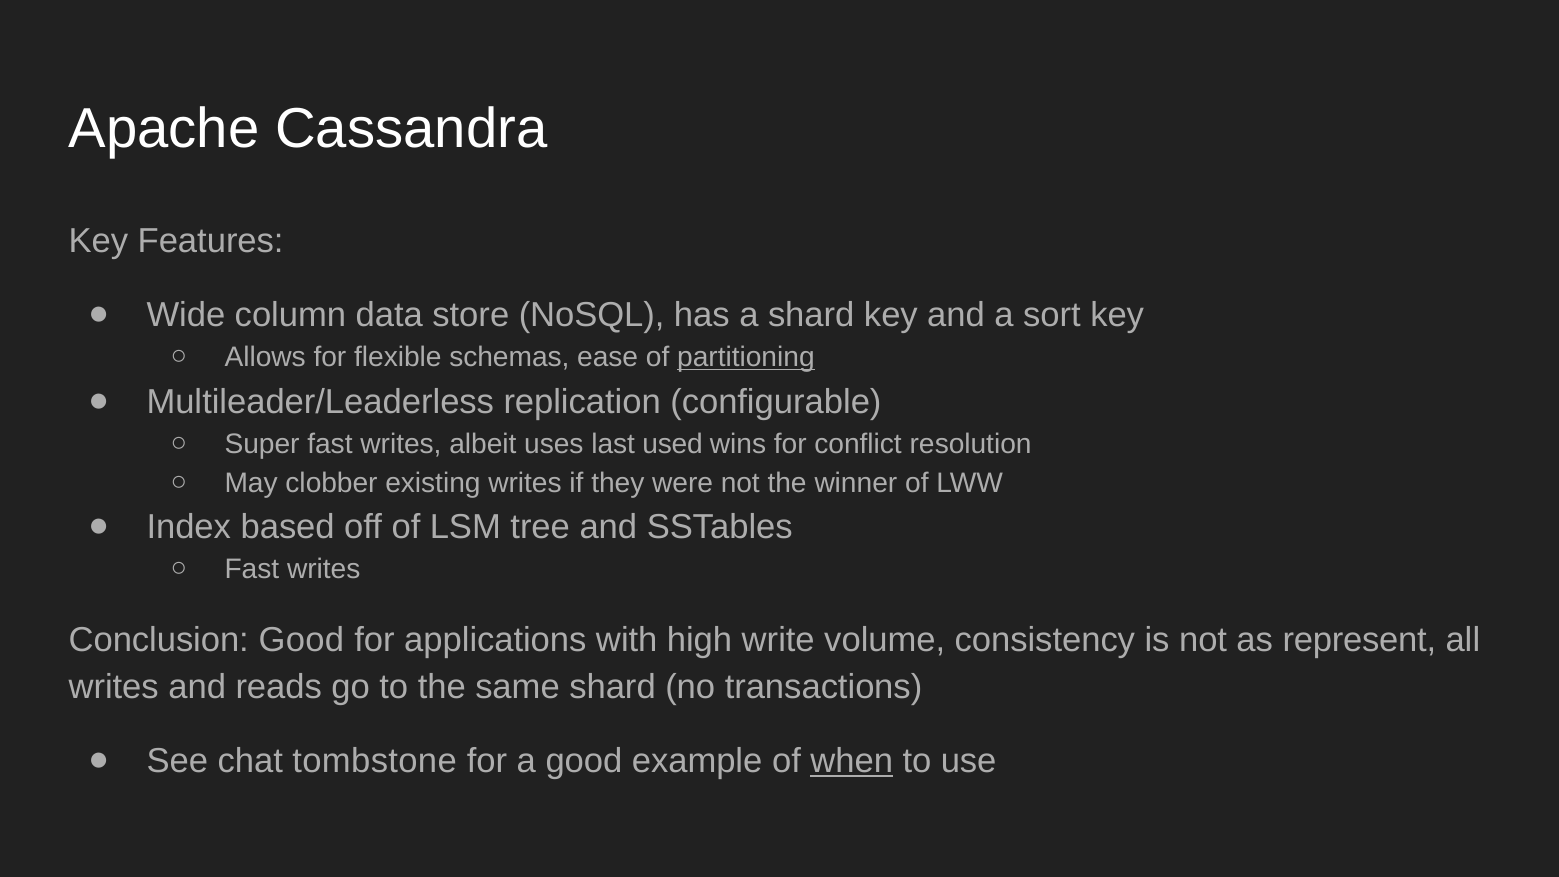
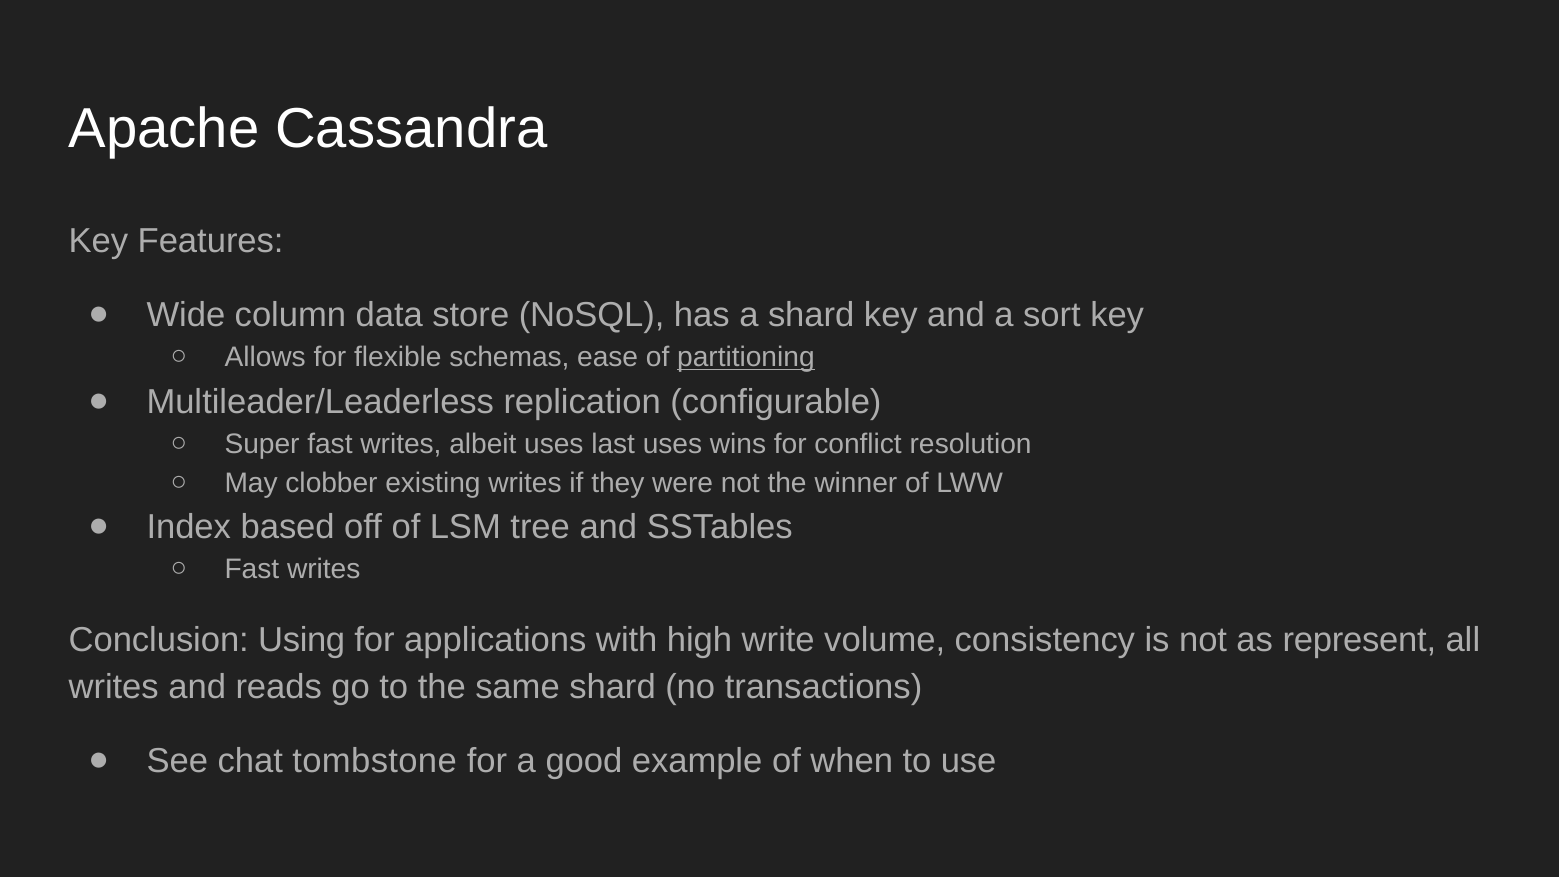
last used: used -> uses
Conclusion Good: Good -> Using
when underline: present -> none
